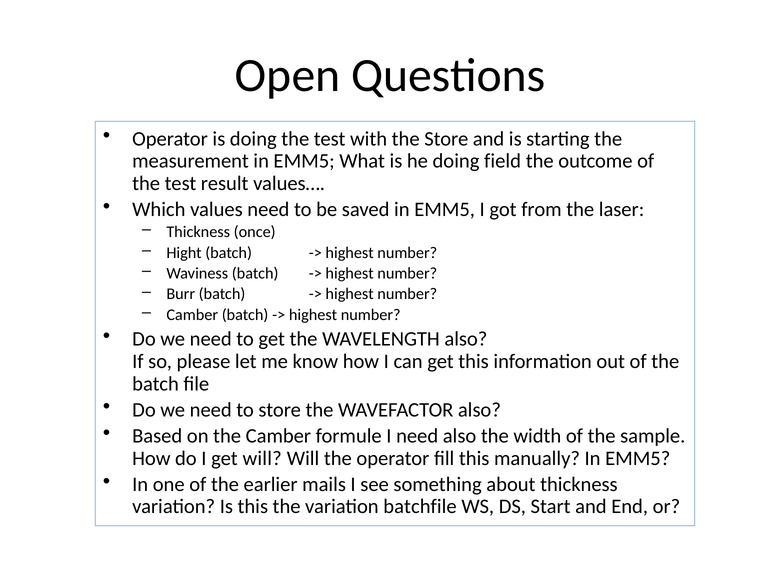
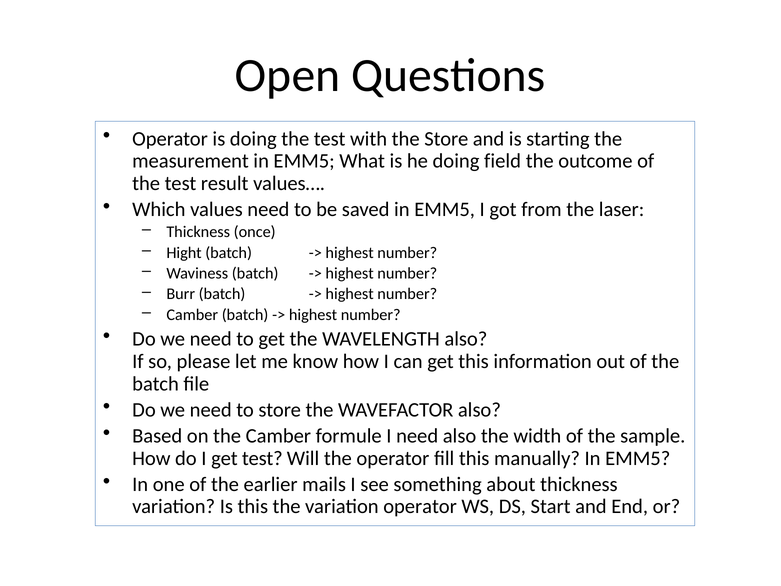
get will: will -> test
variation batchfile: batchfile -> operator
